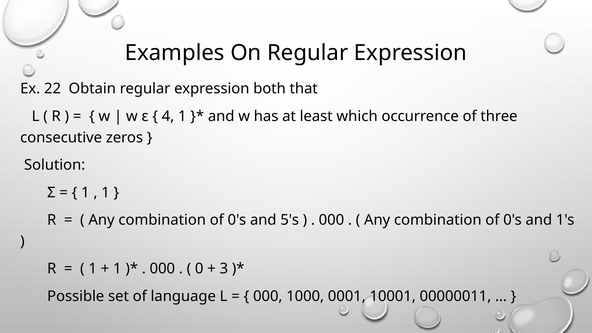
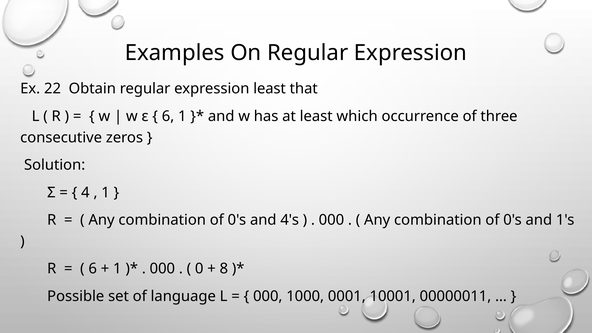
expression both: both -> least
4 at (168, 116): 4 -> 6
1 at (85, 192): 1 -> 4
5's: 5's -> 4's
1 at (93, 269): 1 -> 6
3: 3 -> 8
